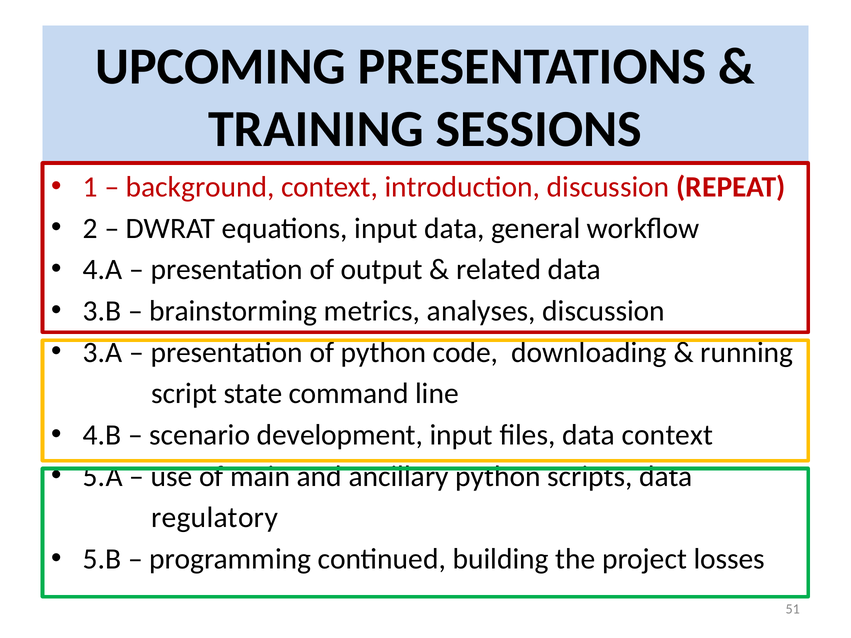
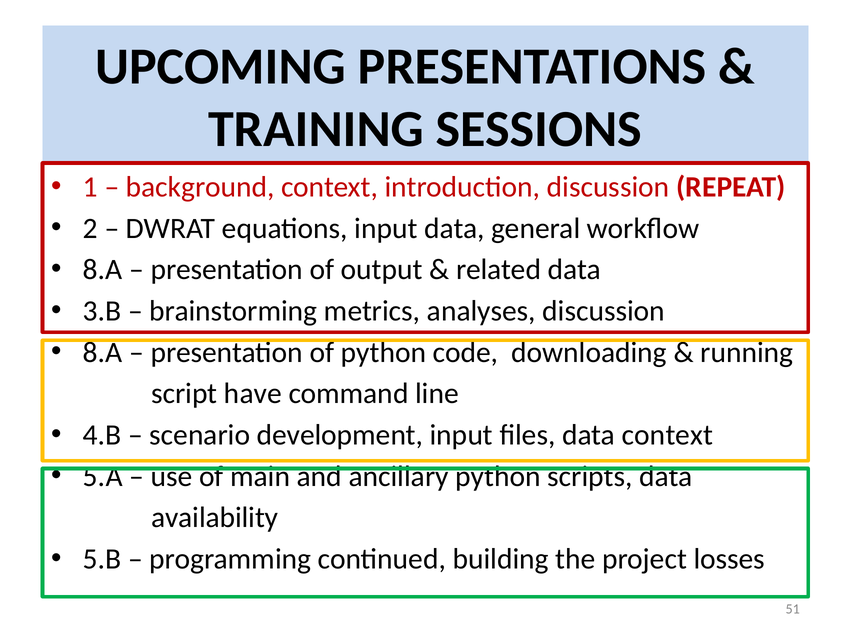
4.A at (103, 270): 4.A -> 8.A
3.A at (103, 353): 3.A -> 8.A
state: state -> have
regulatory: regulatory -> availability
